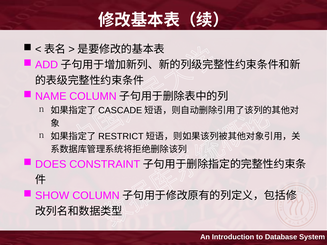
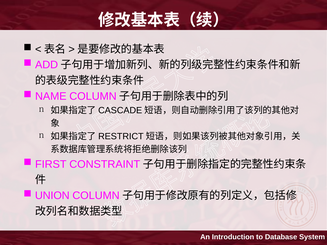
DOES: DOES -> FIRST
SHOW: SHOW -> UNION
